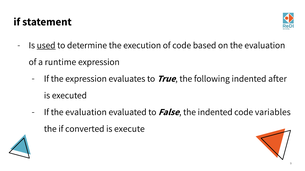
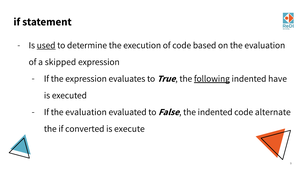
runtime: runtime -> skipped
following underline: none -> present
after: after -> have
variables: variables -> alternate
